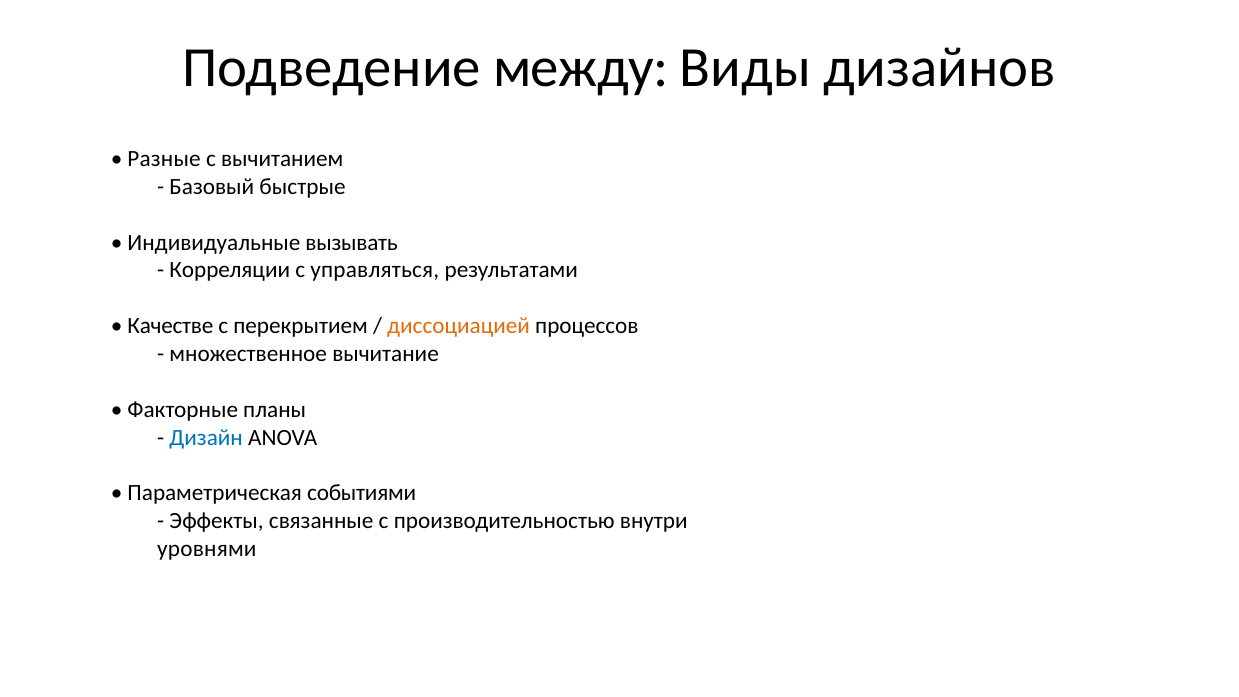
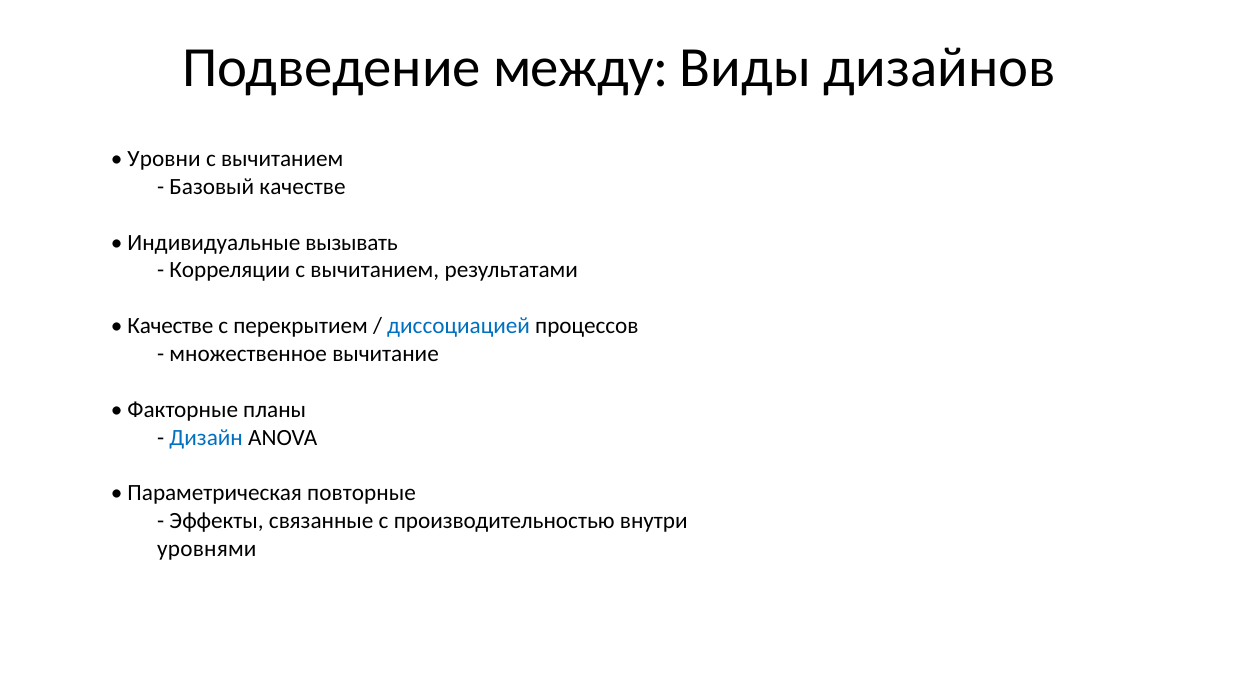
Разные: Разные -> Уровни
Базовый быстрые: быстрые -> качестве
Корреляции с управляться: управляться -> вычитанием
диссоциацией colour: orange -> blue
событиями: событиями -> повторные
